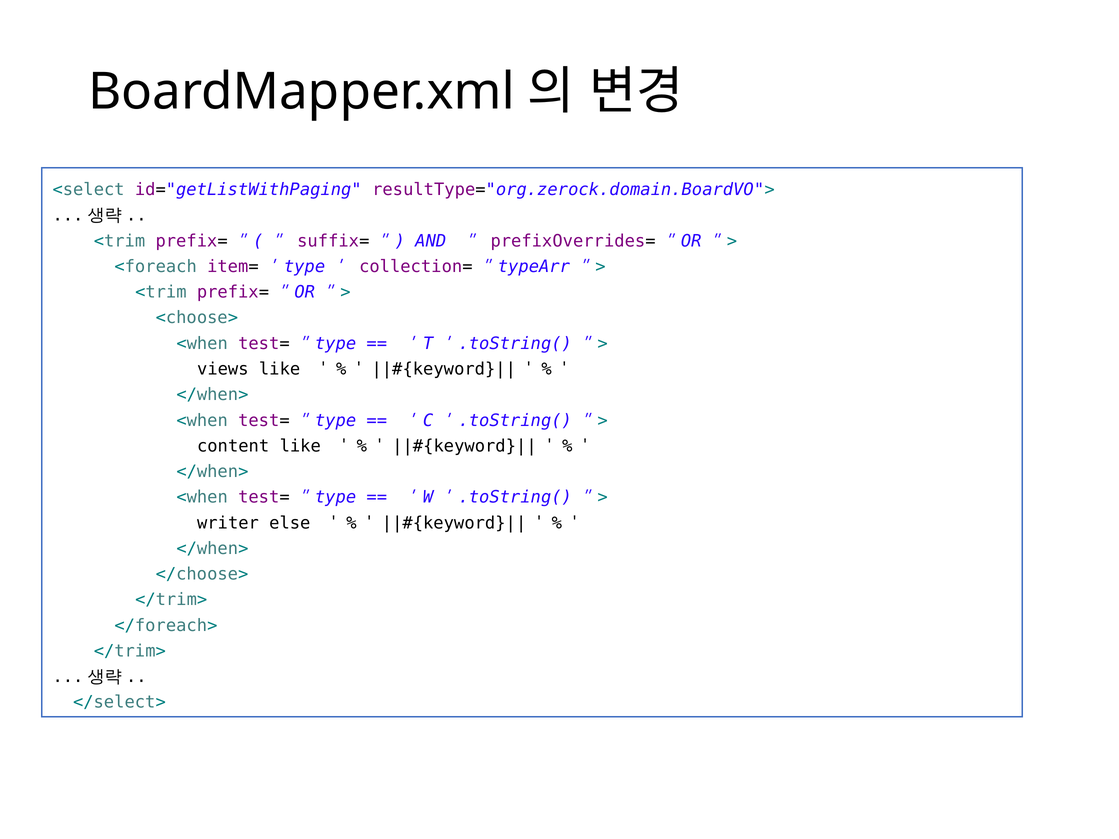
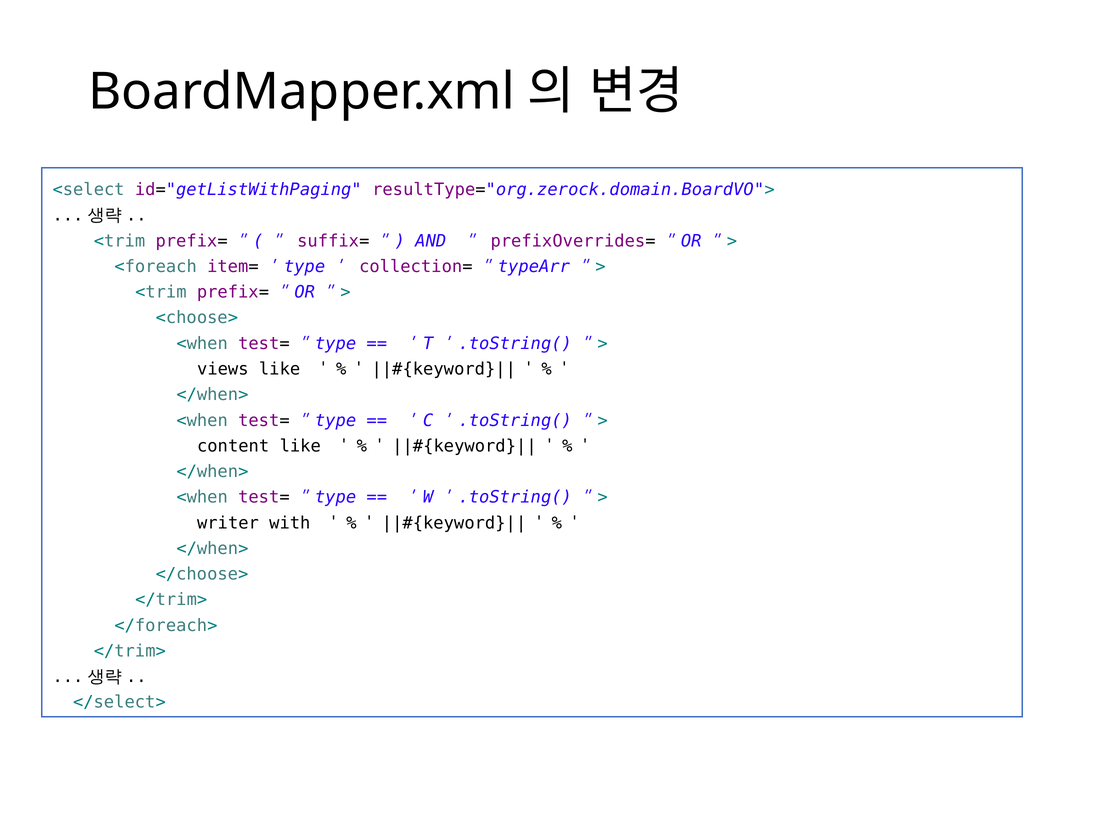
else: else -> with
